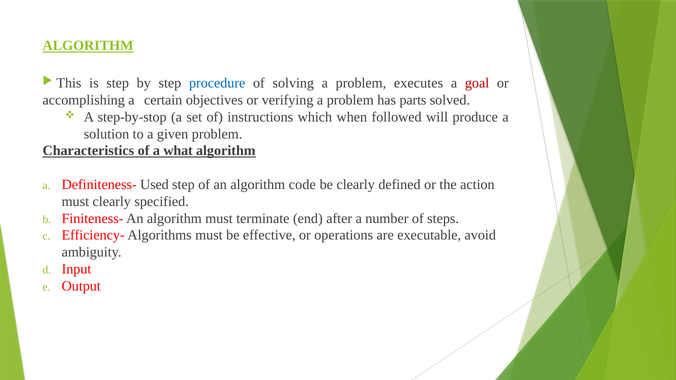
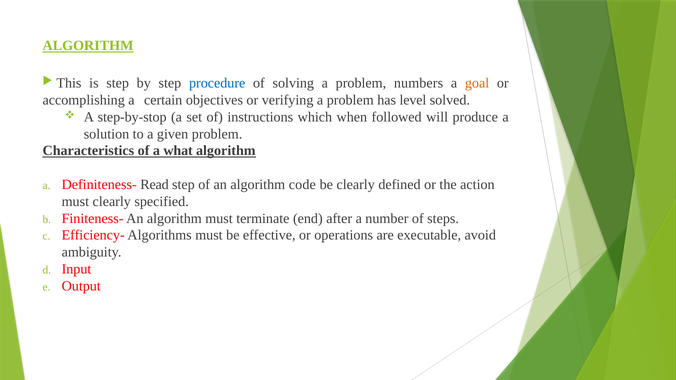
executes: executes -> numbers
goal colour: red -> orange
parts: parts -> level
Used: Used -> Read
